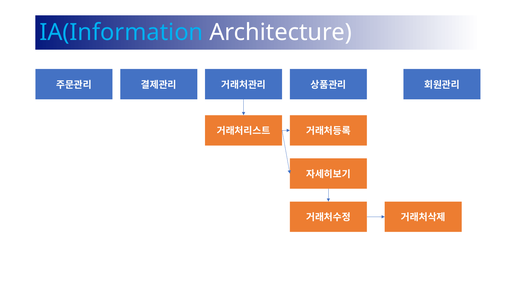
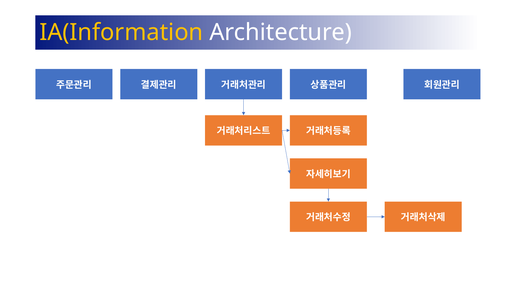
IA(Information colour: light blue -> yellow
